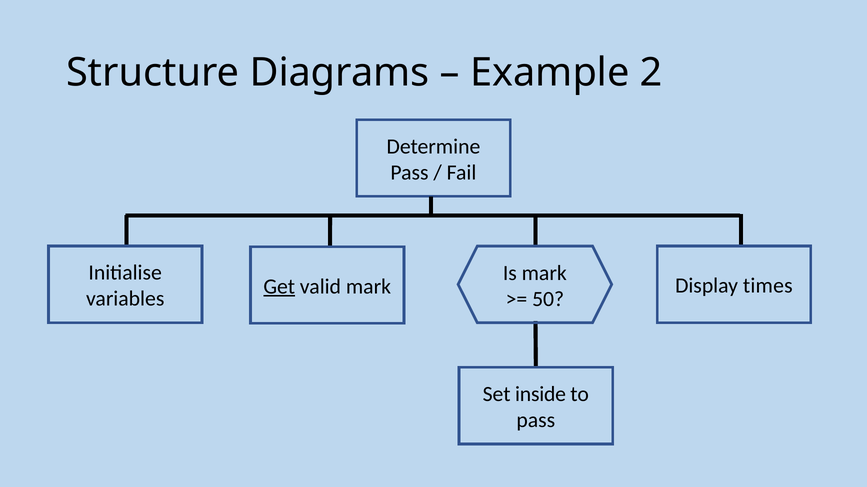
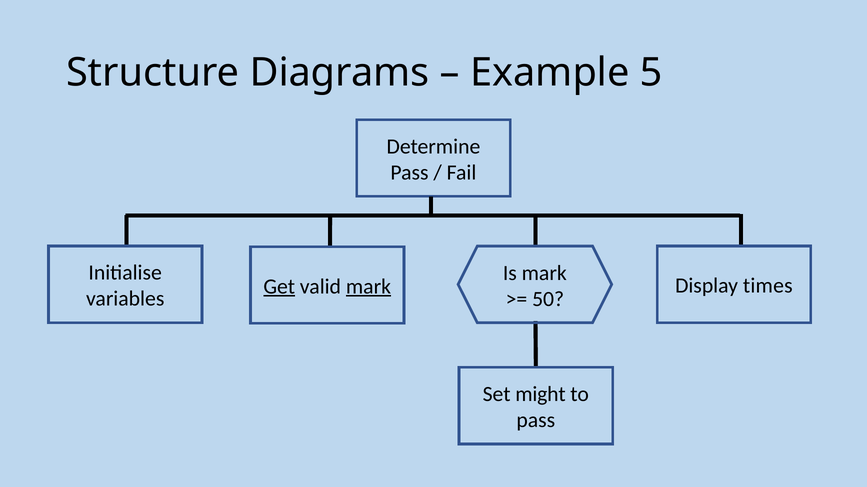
2: 2 -> 5
mark at (368, 287) underline: none -> present
inside: inside -> might
